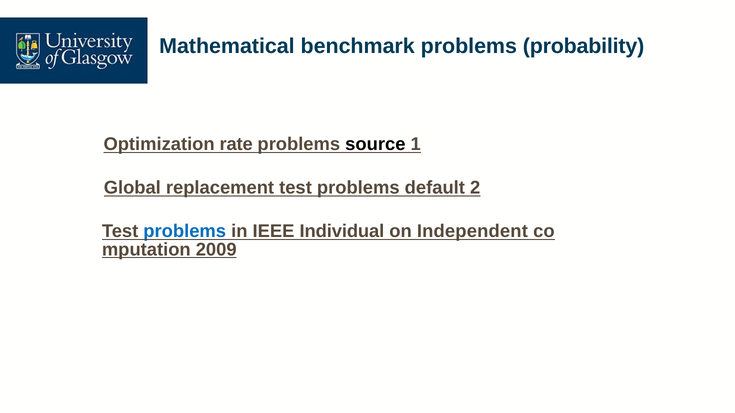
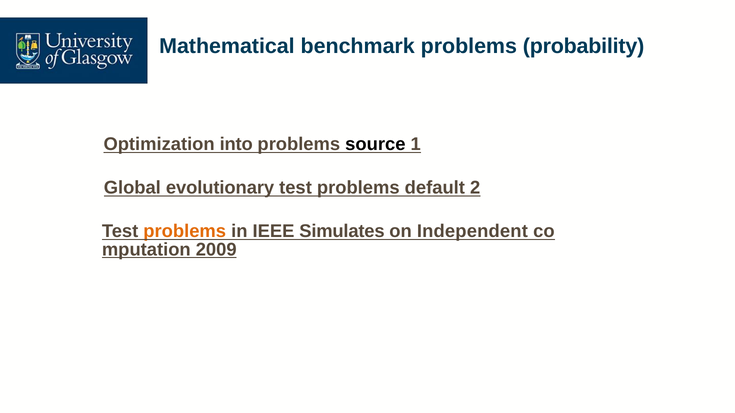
rate: rate -> into
replacement: replacement -> evolutionary
problems at (185, 231) colour: blue -> orange
Individual: Individual -> Simulates
